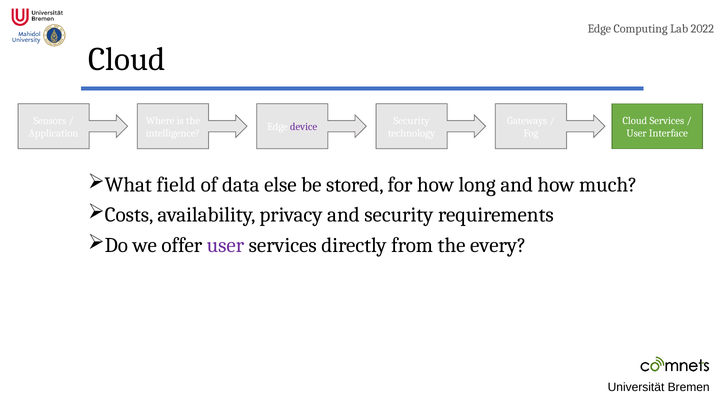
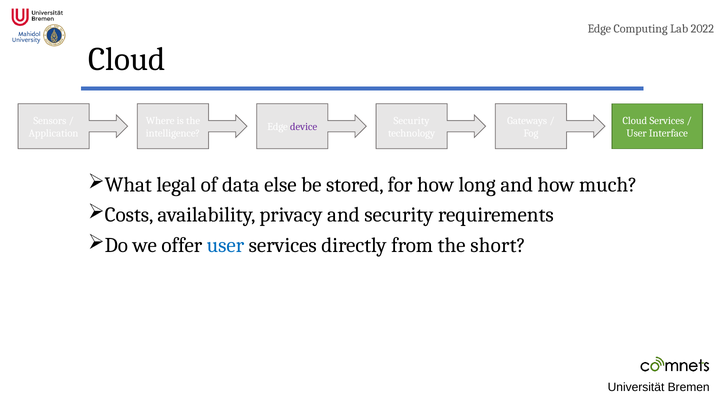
field: field -> legal
user at (225, 246) colour: purple -> blue
every: every -> short
